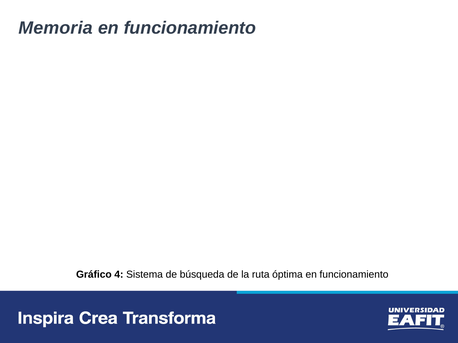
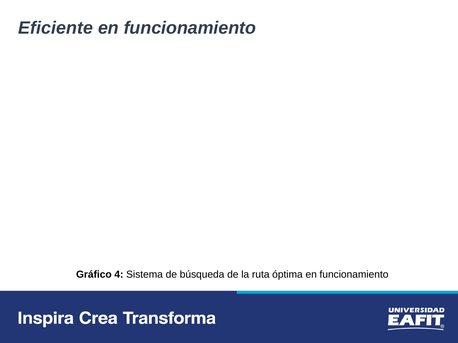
Memoria: Memoria -> Eficiente
